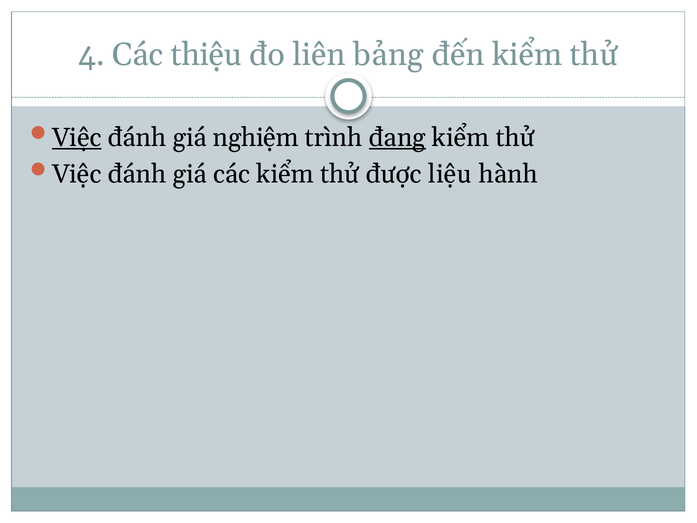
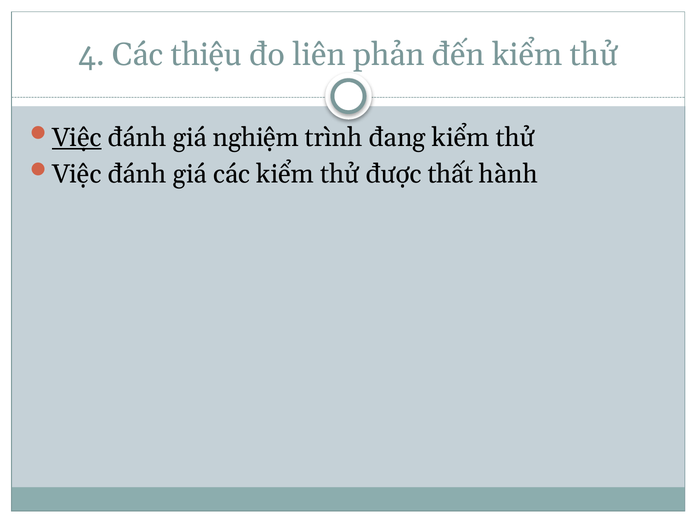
bảng: bảng -> phản
đang underline: present -> none
liệu: liệu -> thất
